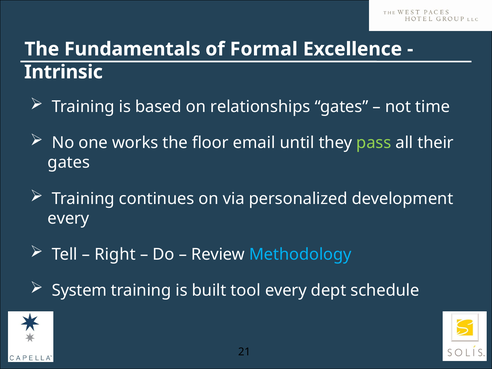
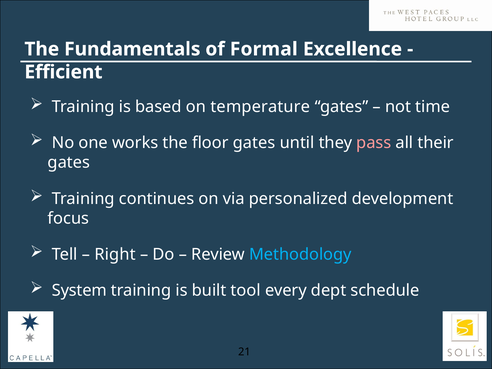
Intrinsic: Intrinsic -> Efficient
relationships: relationships -> temperature
floor email: email -> gates
pass colour: light green -> pink
every at (68, 218): every -> focus
